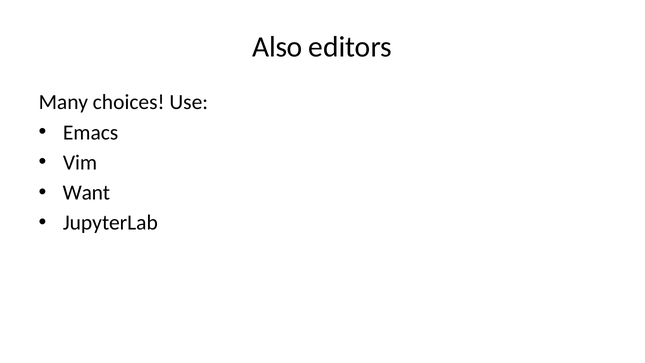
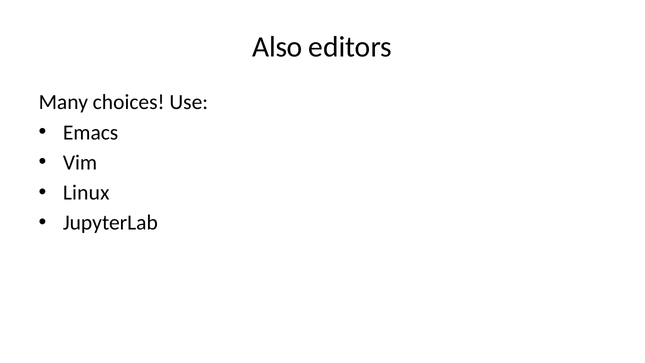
Want: Want -> Linux
